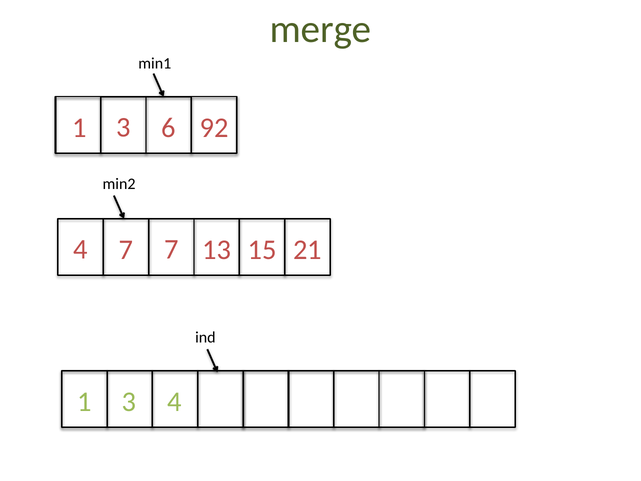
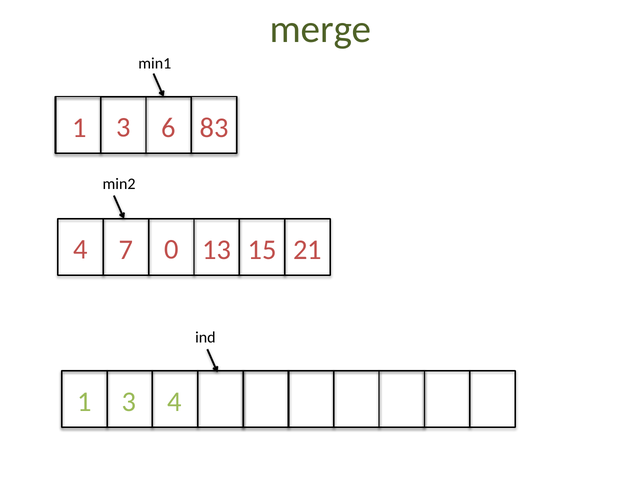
92: 92 -> 83
4 7: 7 -> 0
